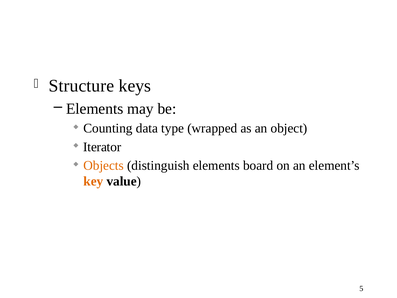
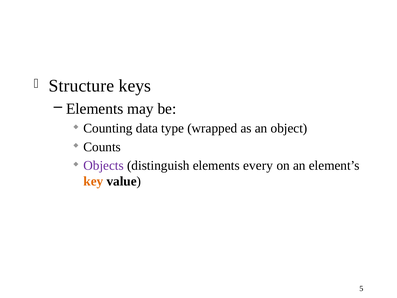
Iterator: Iterator -> Counts
Objects colour: orange -> purple
board: board -> every
